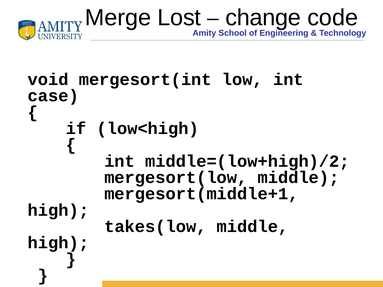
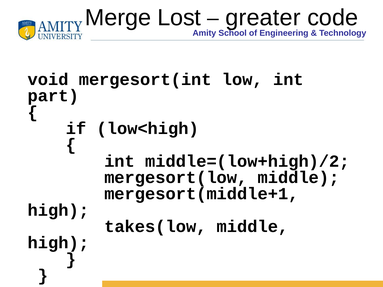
change: change -> greater
case: case -> part
